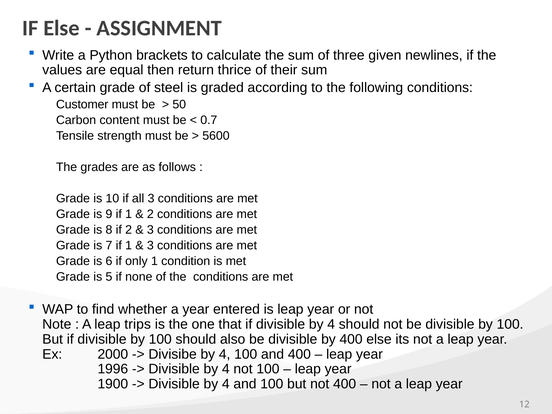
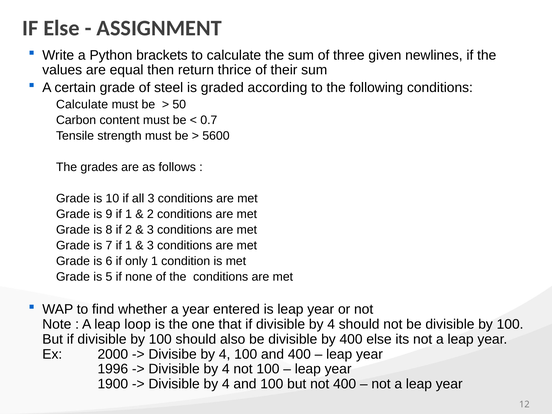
Customer at (82, 104): Customer -> Calculate
trips: trips -> loop
